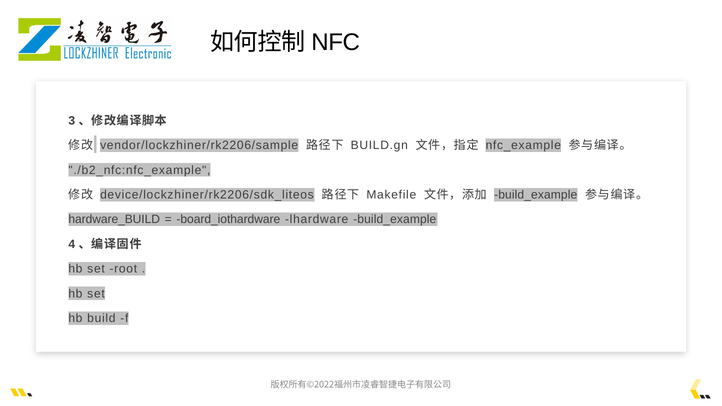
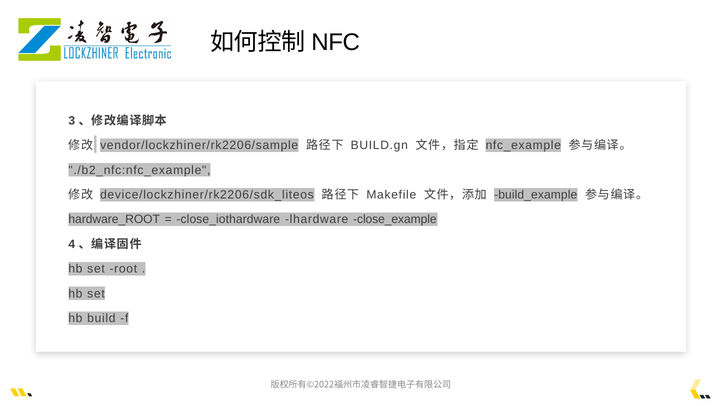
hardware_BUILD: hardware_BUILD -> hardware_ROOT
board_iothardware: board_iothardware -> close_iothardware
lhardware build_example: build_example -> close_example
